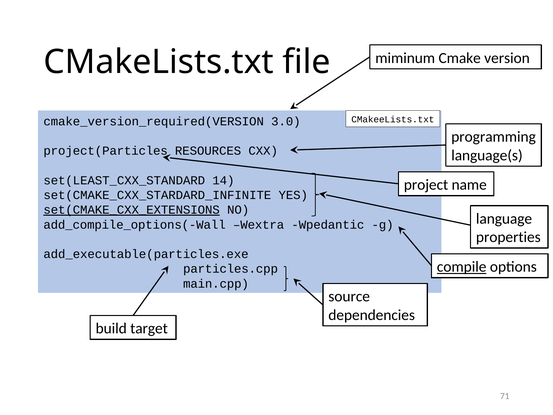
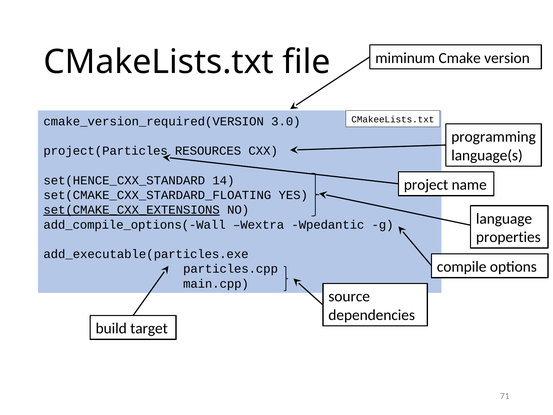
set(LEAST_CXX_STANDARD: set(LEAST_CXX_STANDARD -> set(HENCE_CXX_STANDARD
set(CMAKE_CXX_STARDARD_INFINITE: set(CMAKE_CXX_STARDARD_INFINITE -> set(CMAKE_CXX_STARDARD_FLOATING
compile underline: present -> none
